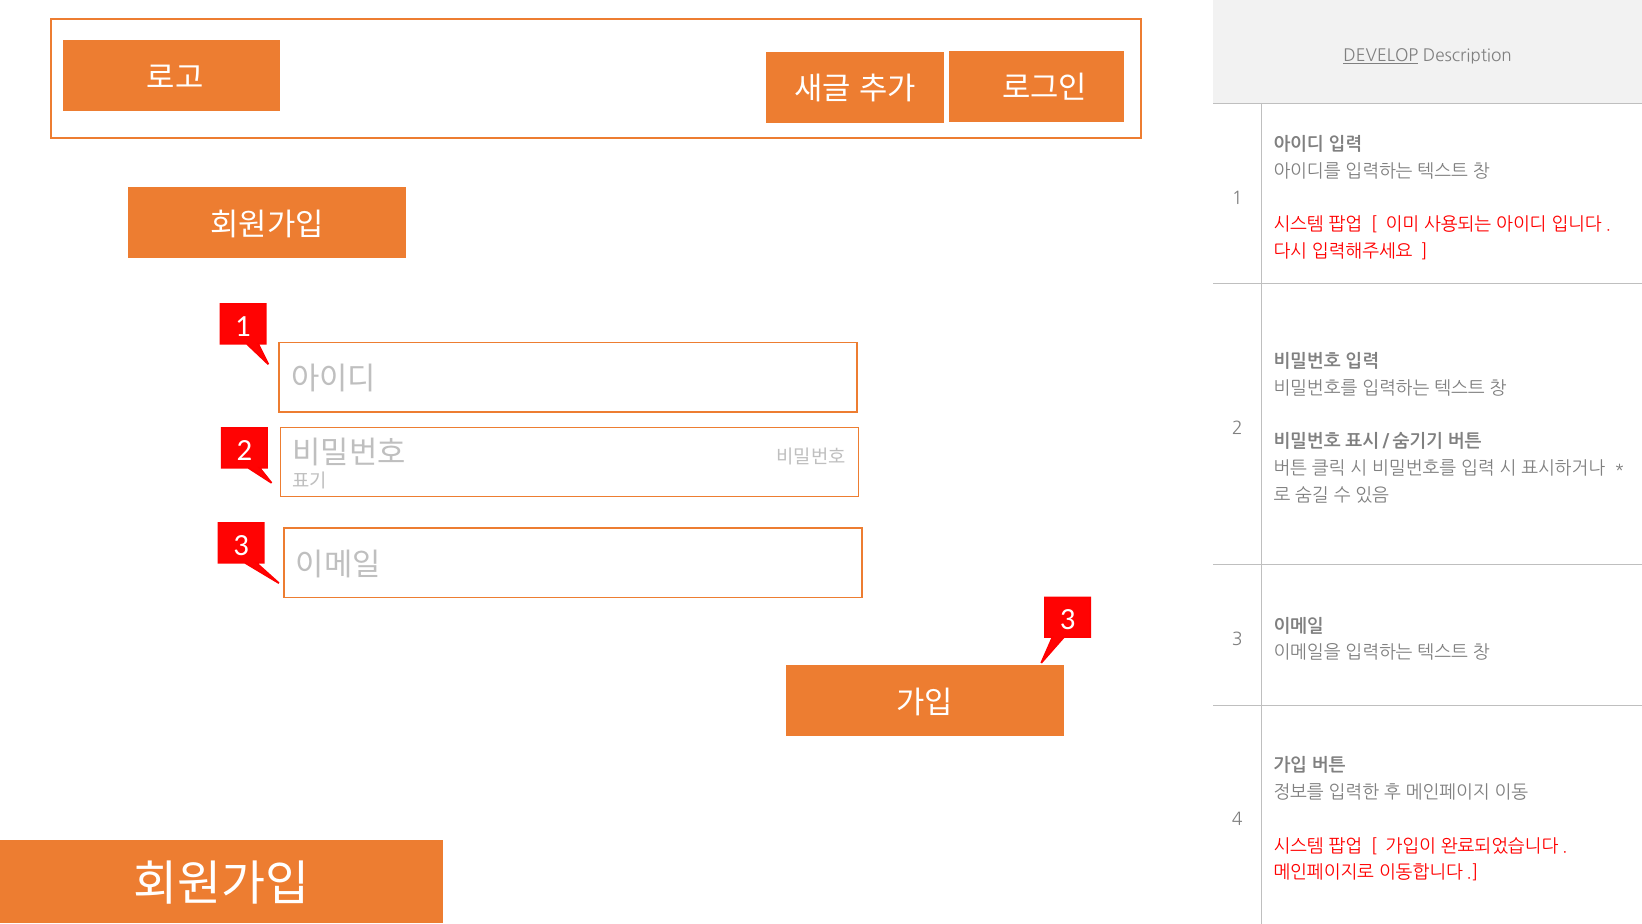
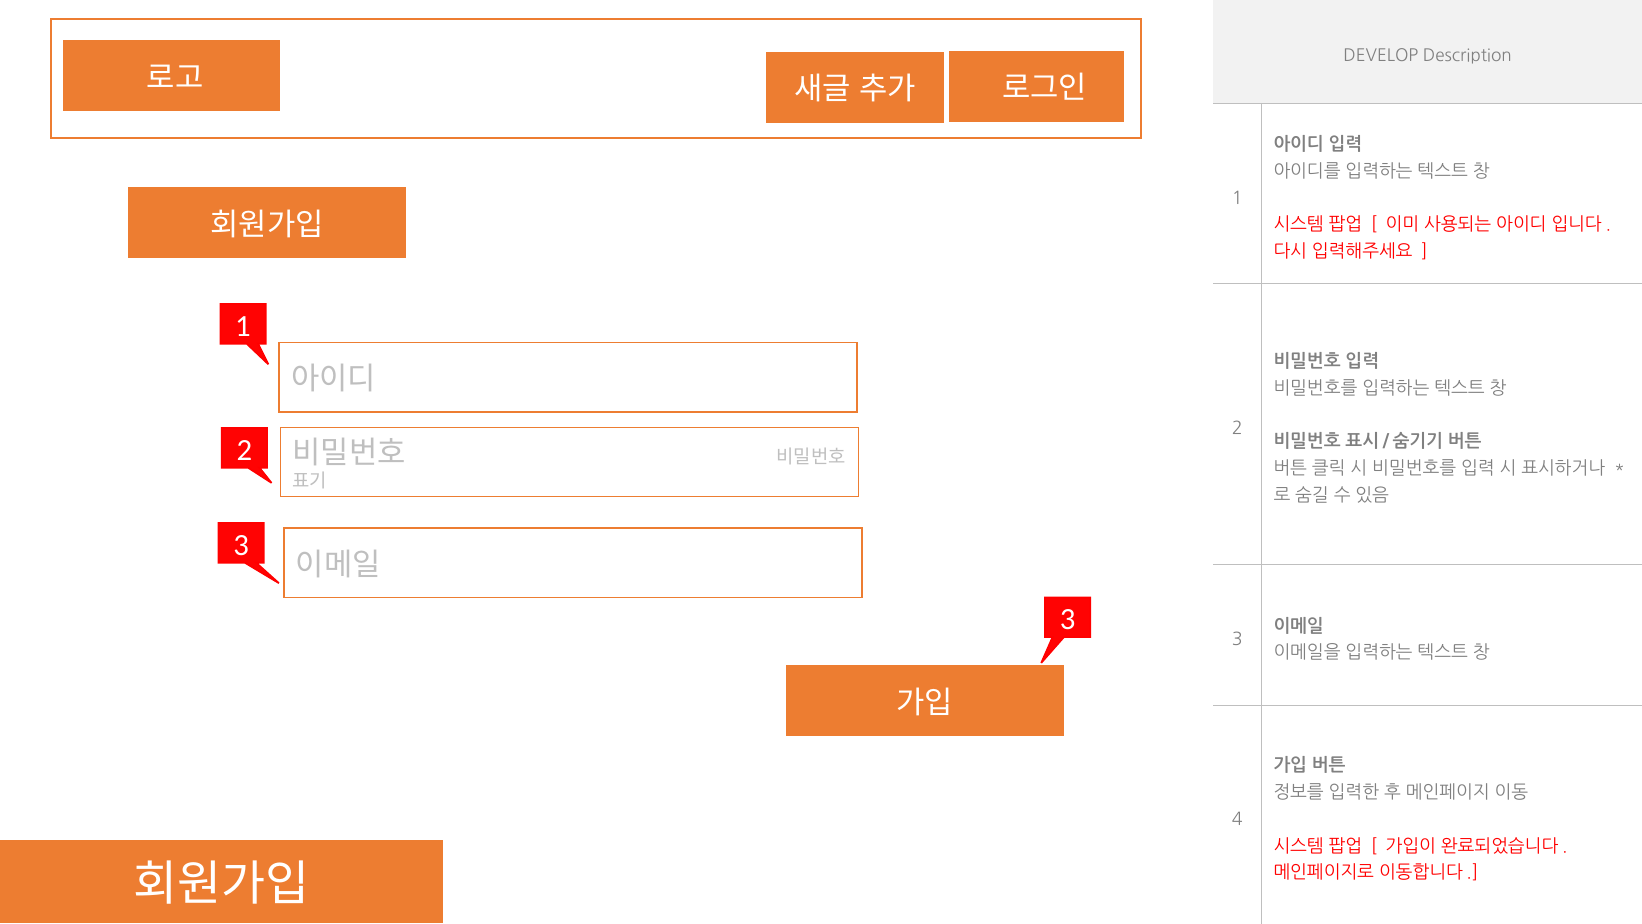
DEVELOP underline: present -> none
